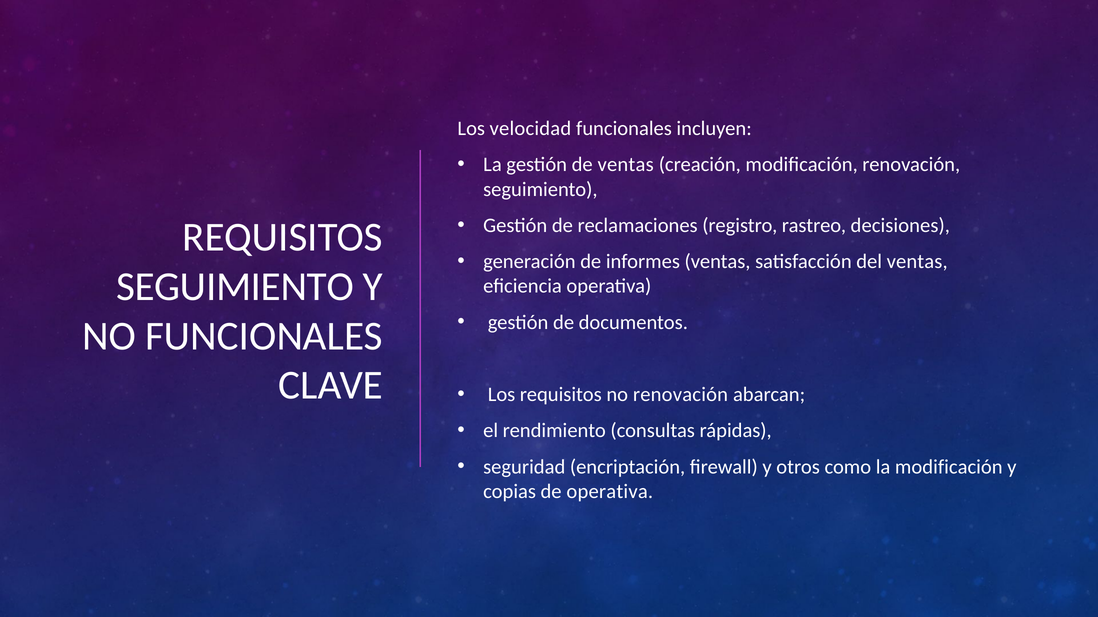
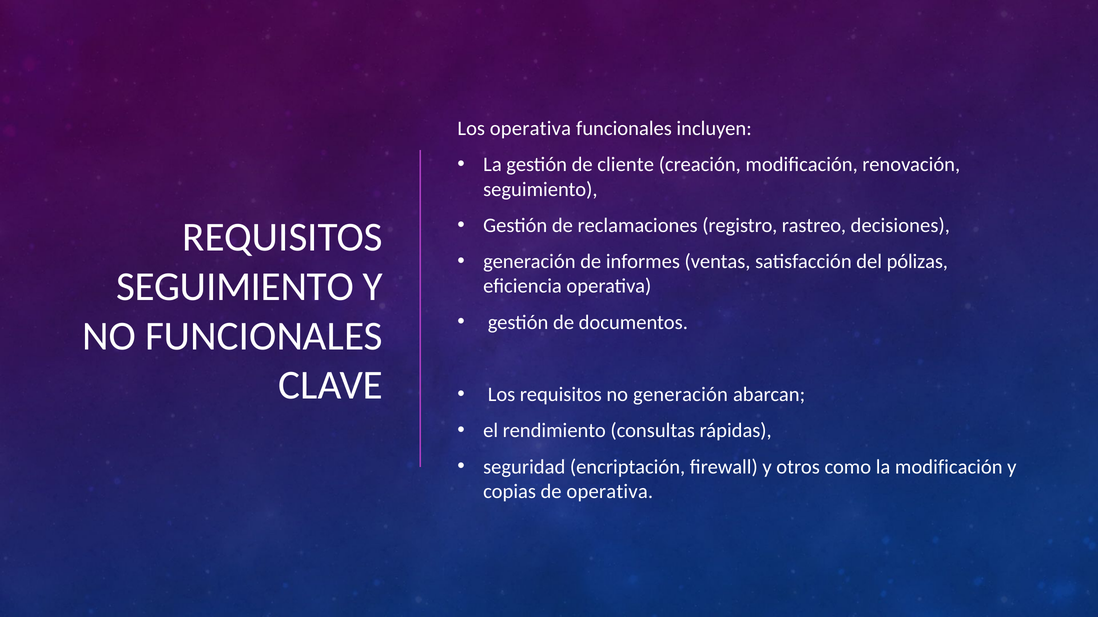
Los velocidad: velocidad -> operativa
de ventas: ventas -> cliente
del ventas: ventas -> pólizas
no renovación: renovación -> generación
